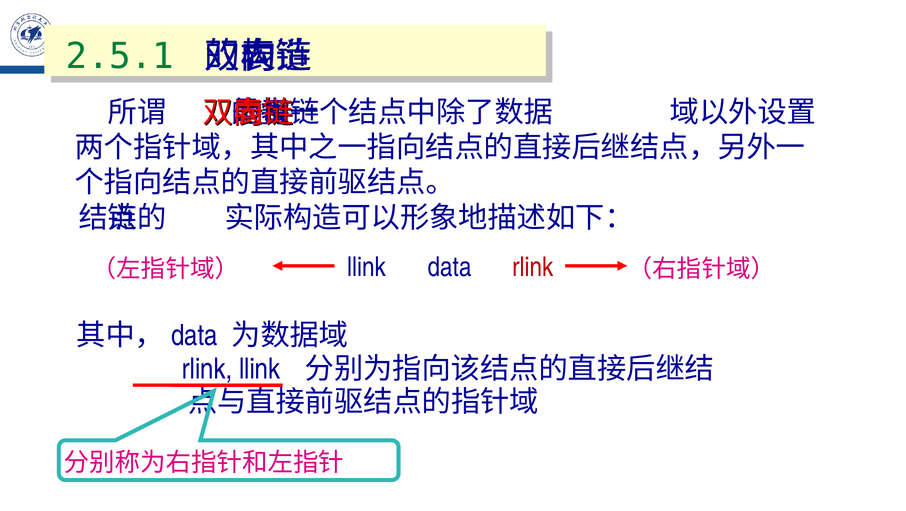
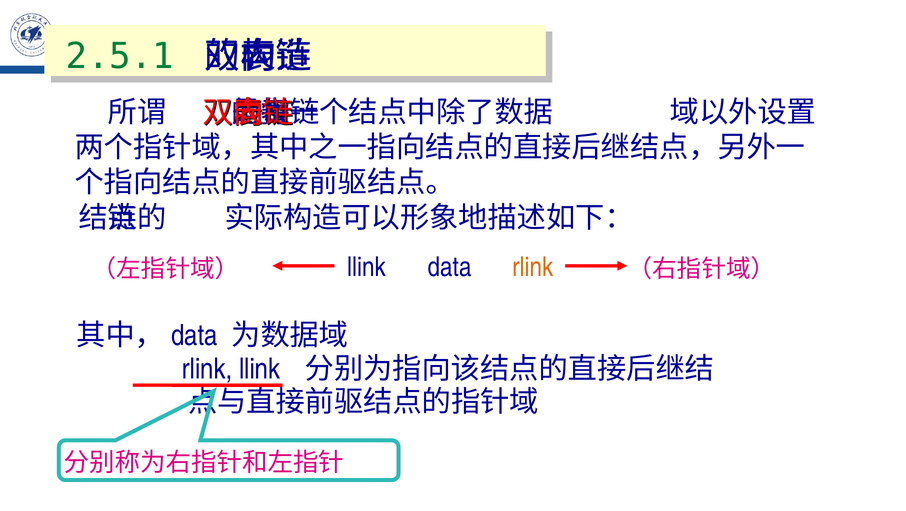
rlink at (533, 267) colour: red -> orange
